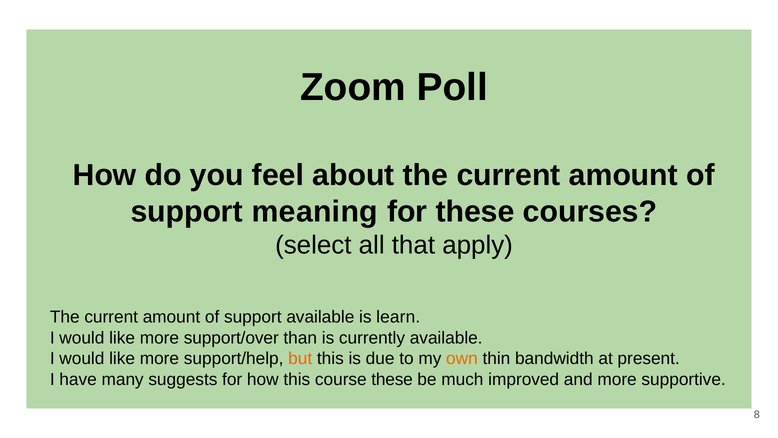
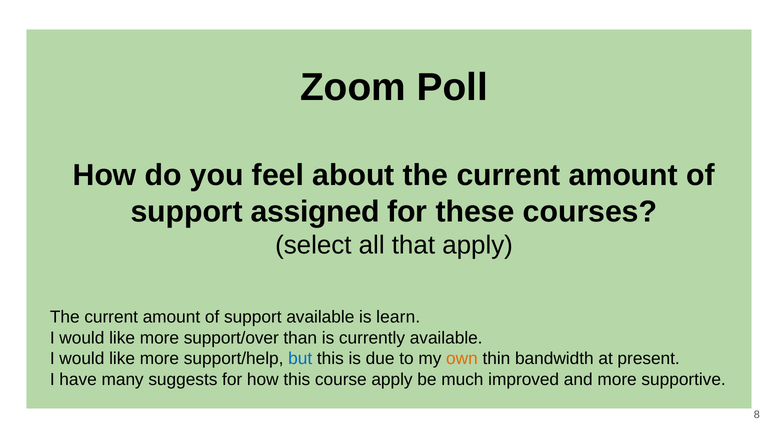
meaning: meaning -> assigned
but colour: orange -> blue
course these: these -> apply
